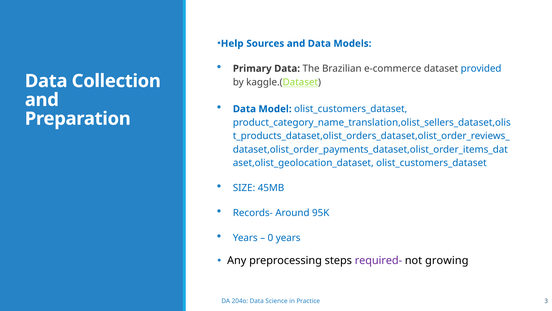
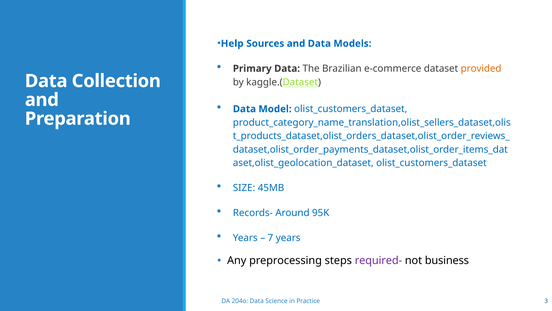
provided colour: blue -> orange
0: 0 -> 7
growing: growing -> business
